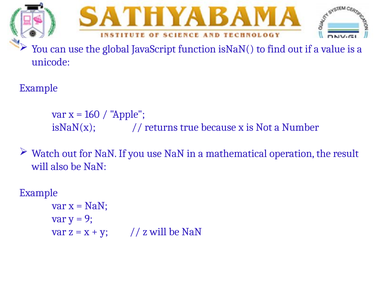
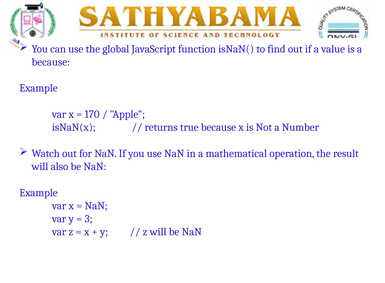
unicode at (51, 62): unicode -> because
160: 160 -> 170
9: 9 -> 3
